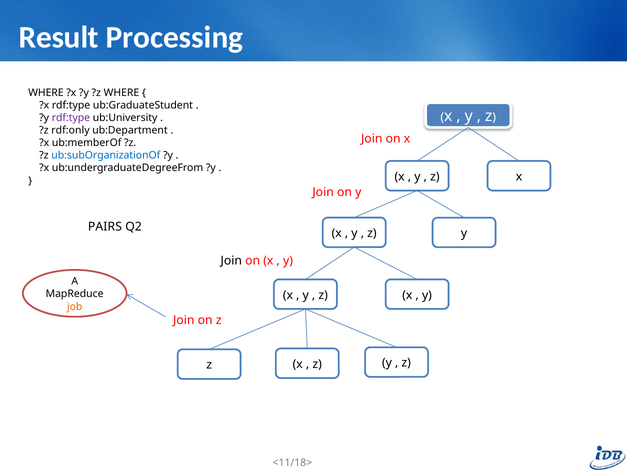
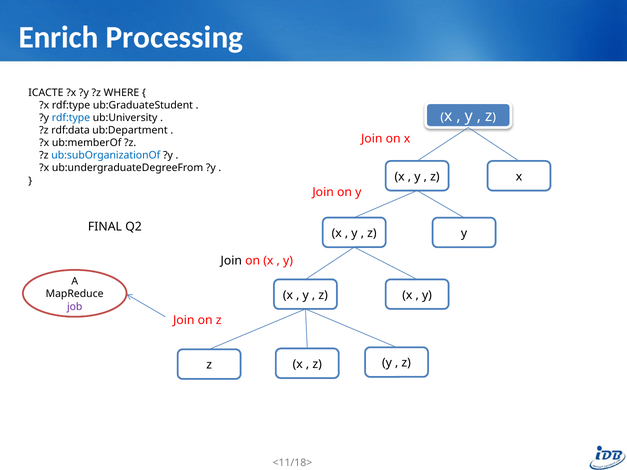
Result: Result -> Enrich
WHERE at (46, 93): WHERE -> ICACTE
rdf:type at (71, 118) colour: purple -> blue
rdf:only: rdf:only -> rdf:data
PAIRS: PAIRS -> FINAL
job colour: orange -> purple
